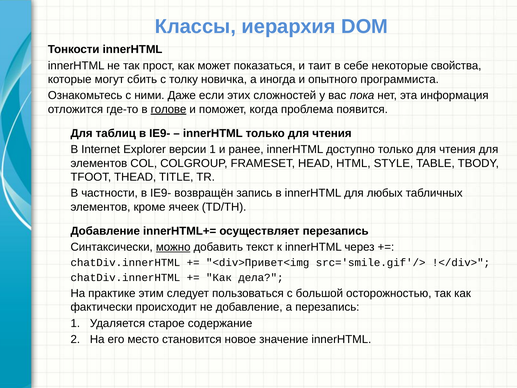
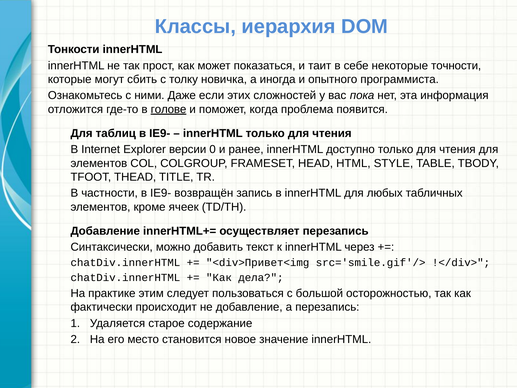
свойства: свойства -> точности
версии 1: 1 -> 0
можно underline: present -> none
